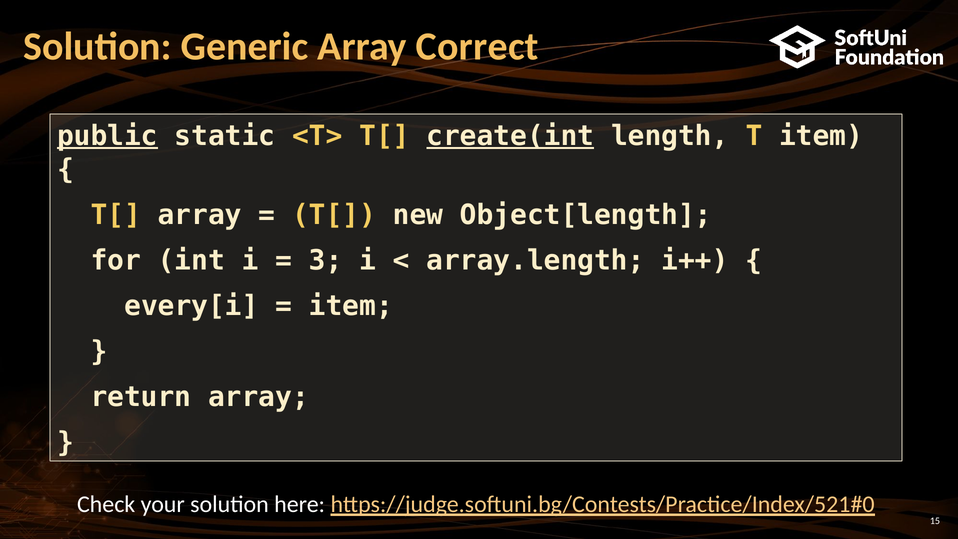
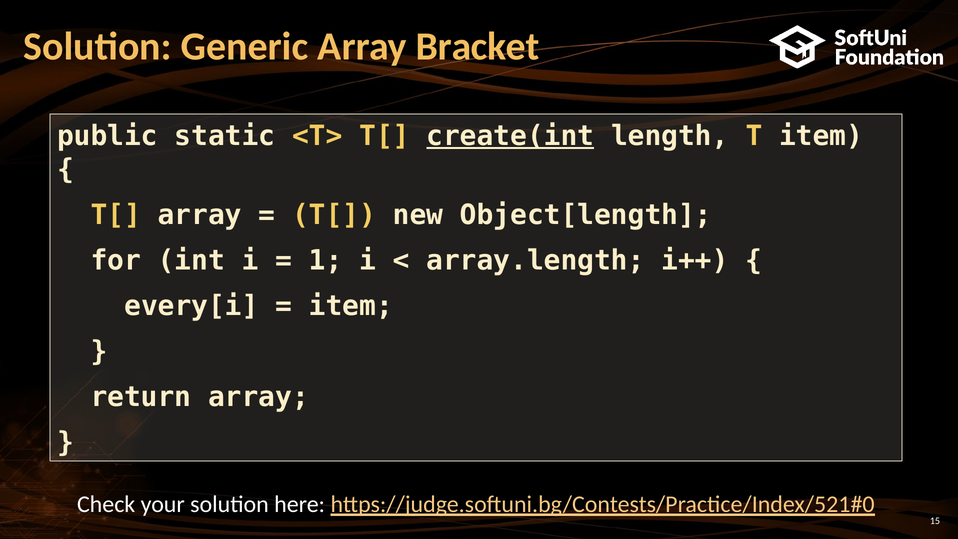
Correct: Correct -> Bracket
public underline: present -> none
3: 3 -> 1
